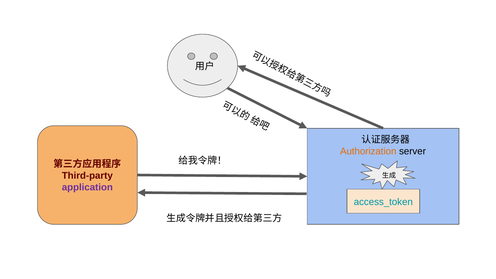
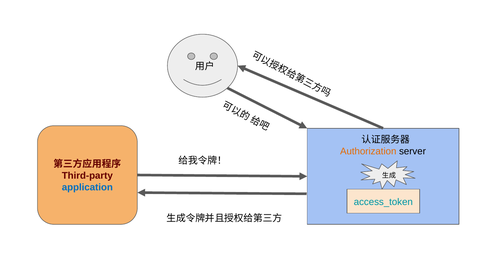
application colour: purple -> blue
